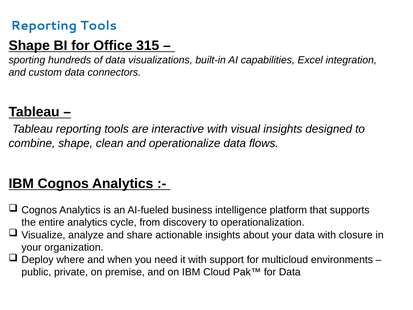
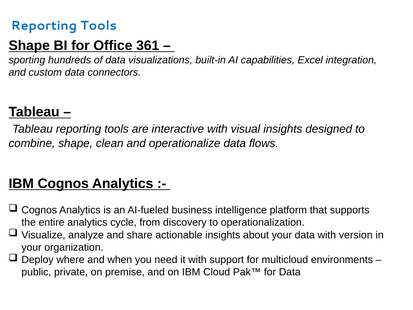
315: 315 -> 361
closure: closure -> version
